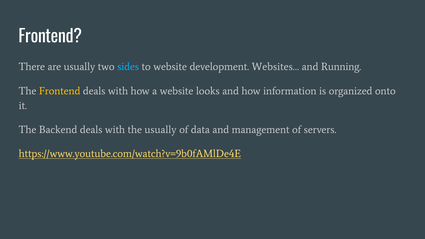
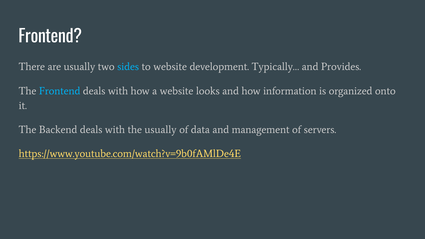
Websites…: Websites… -> Typically…
Running: Running -> Provides
Frontend at (60, 91) colour: yellow -> light blue
